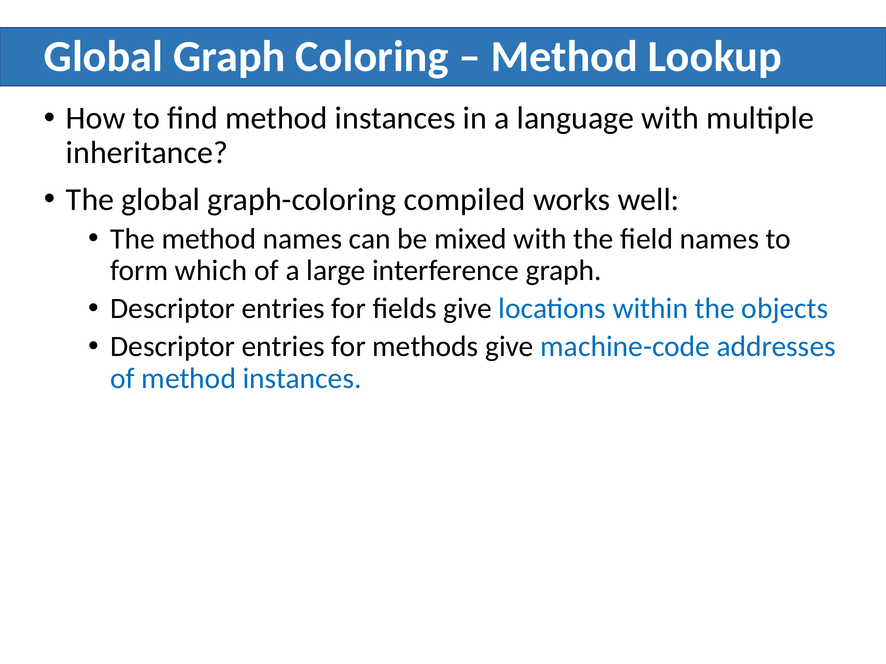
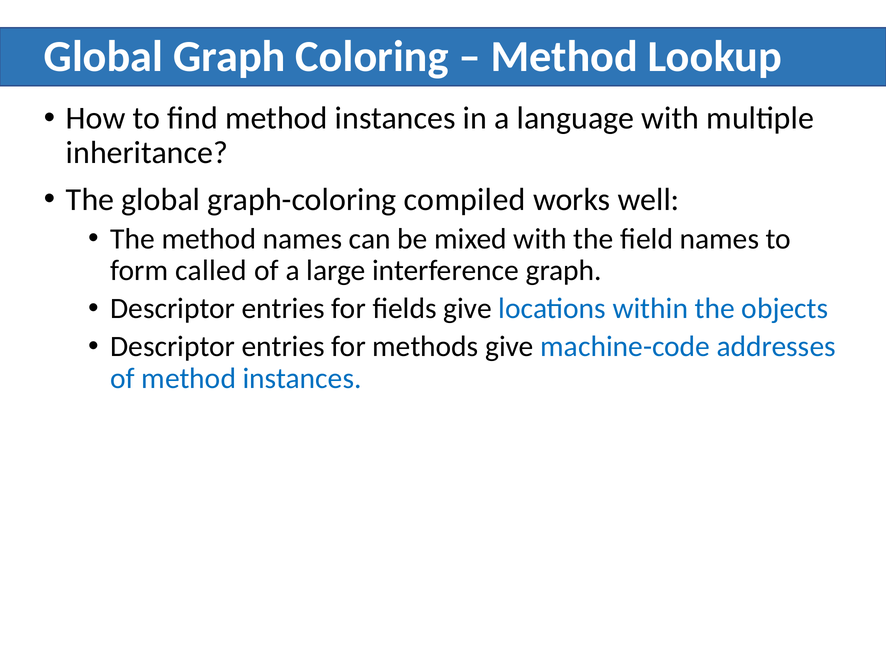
which: which -> called
